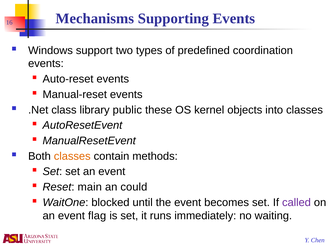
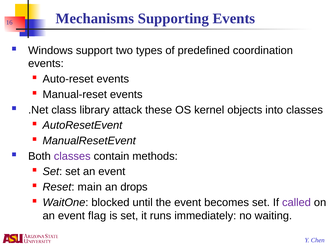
public: public -> attack
classes at (72, 156) colour: orange -> purple
could: could -> drops
